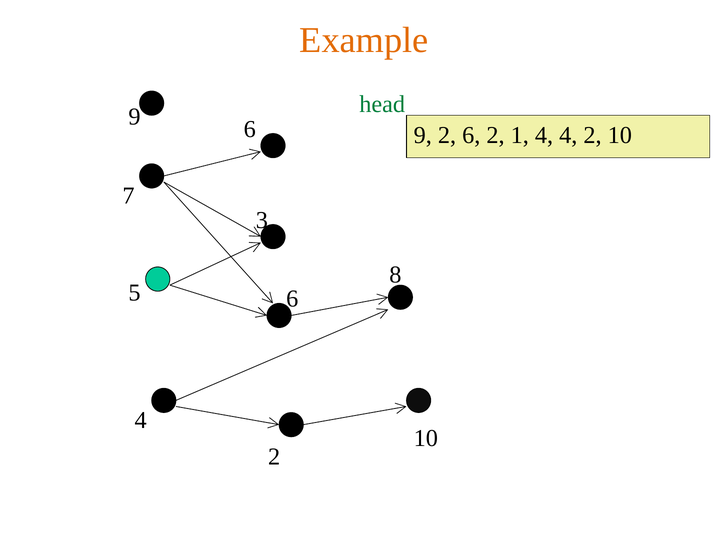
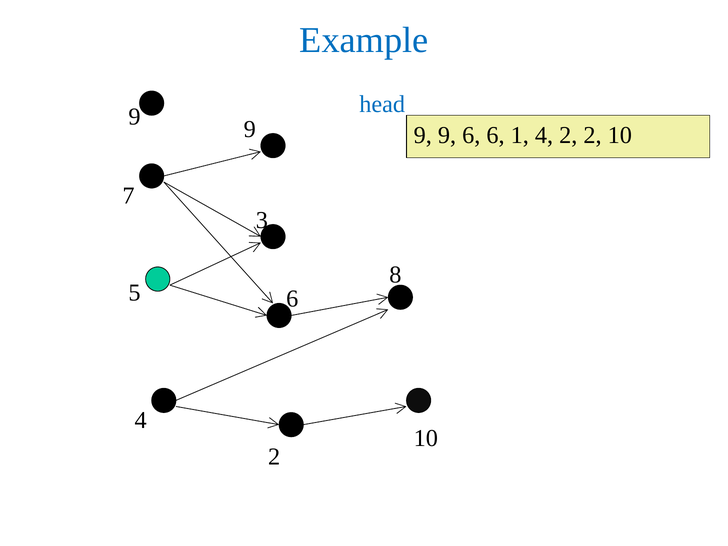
Example colour: orange -> blue
head colour: green -> blue
6 at (250, 129): 6 -> 9
2 at (447, 135): 2 -> 9
6 2: 2 -> 6
4 4: 4 -> 2
